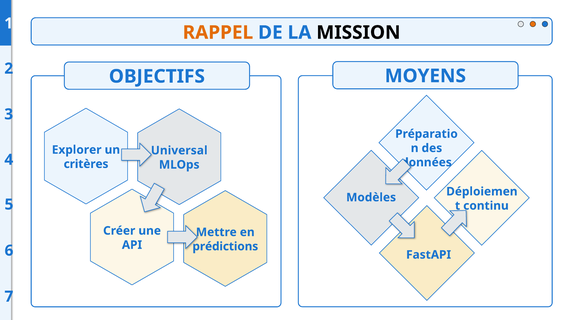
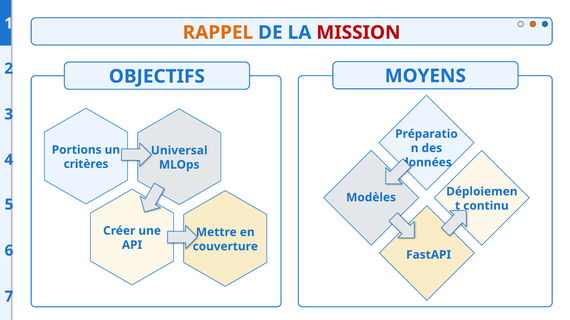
MISSION colour: black -> red
Explorer: Explorer -> Portions
prédictions: prédictions -> couverture
